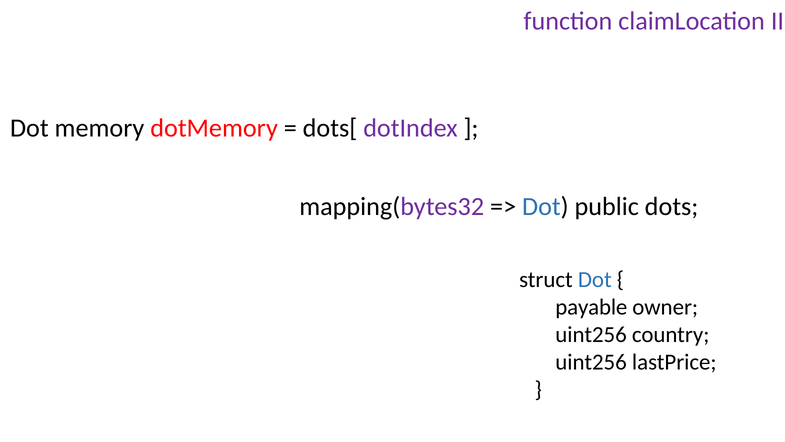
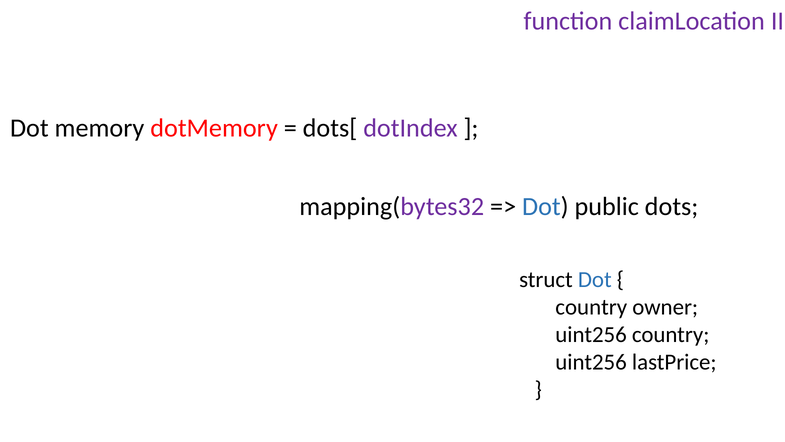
payable at (591, 307): payable -> country
